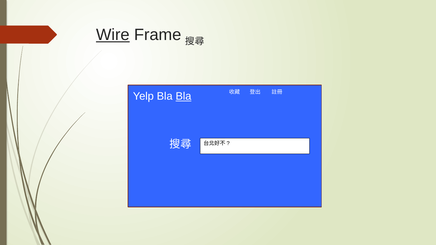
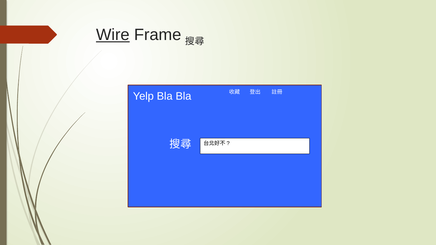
Bla at (183, 96) underline: present -> none
